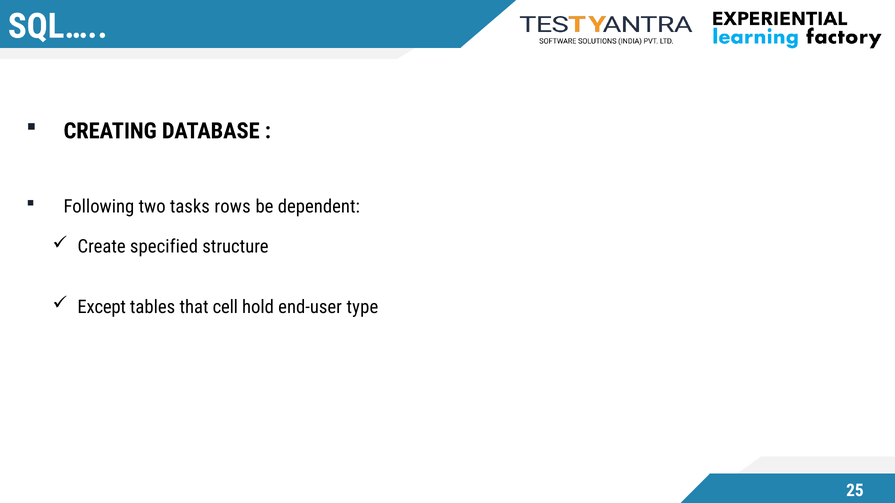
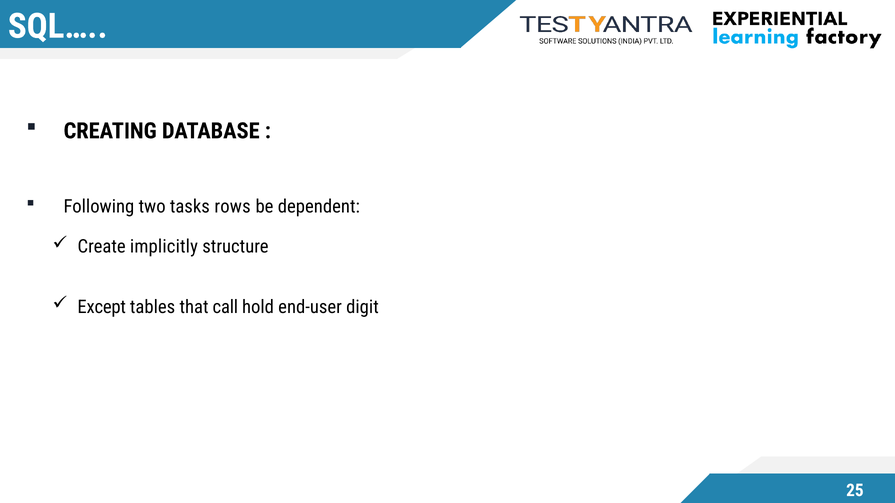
specified: specified -> implicitly
cell: cell -> call
type: type -> digit
